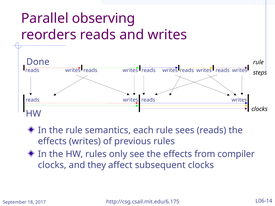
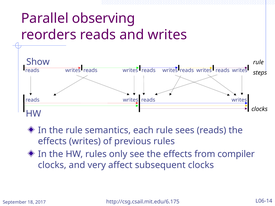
Done: Done -> Show
they: they -> very
